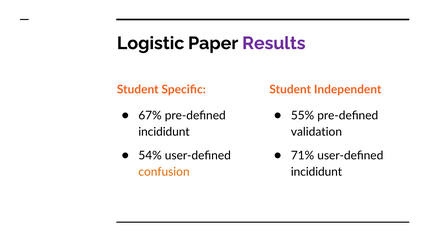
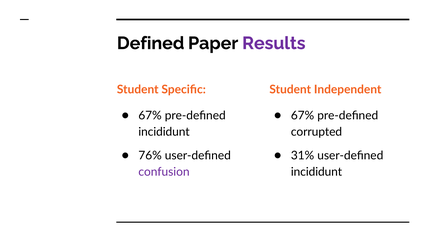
Logistic: Logistic -> Defined
55% at (303, 116): 55% -> 67%
validation: validation -> corrupted
54%: 54% -> 76%
71%: 71% -> 31%
confusion colour: orange -> purple
